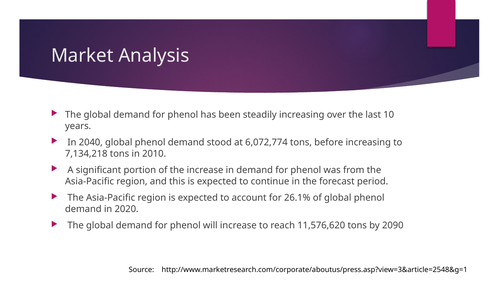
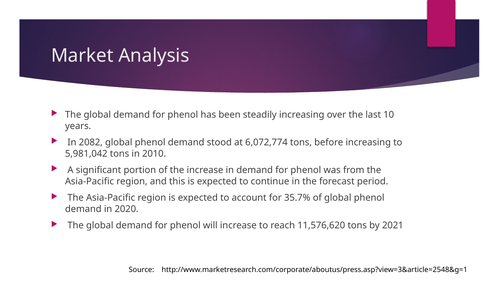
2040: 2040 -> 2082
7,134,218: 7,134,218 -> 5,981,042
26.1%: 26.1% -> 35.7%
2090: 2090 -> 2021
